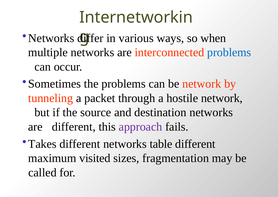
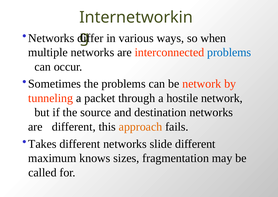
approach colour: purple -> orange
table: table -> slide
visited: visited -> knows
